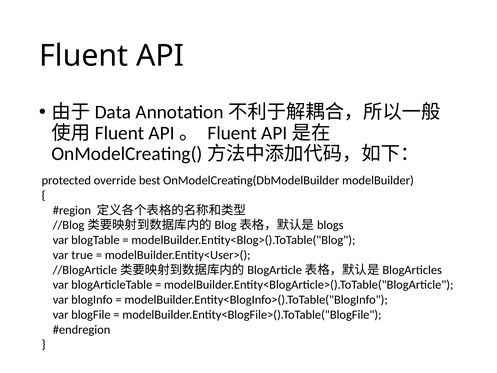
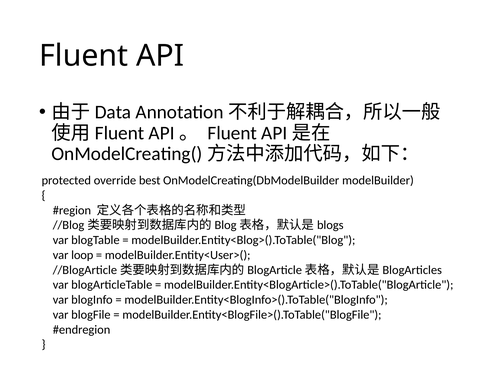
true: true -> loop
